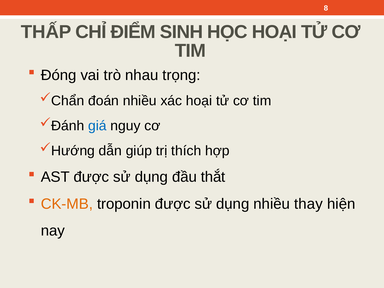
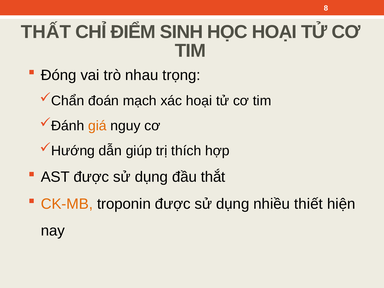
THẤP: THẤP -> THẤT
đoán nhiều: nhiều -> mạch
giá colour: blue -> orange
thay: thay -> thiết
